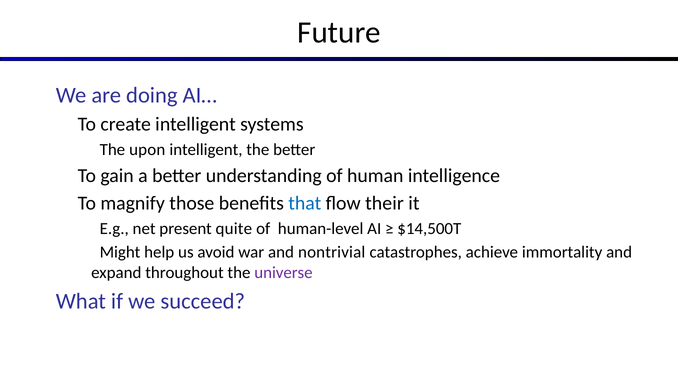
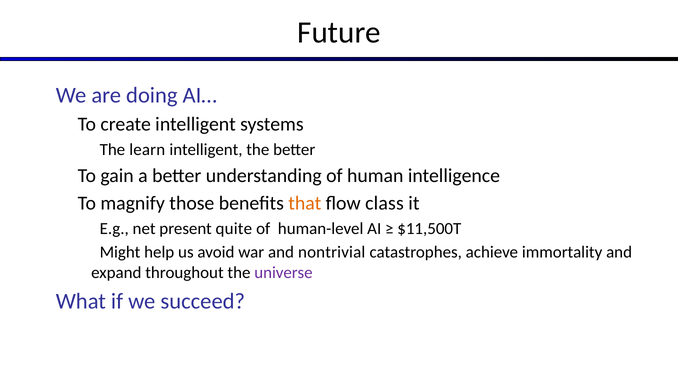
upon: upon -> learn
that colour: blue -> orange
their: their -> class
$14,500T: $14,500T -> $11,500T
